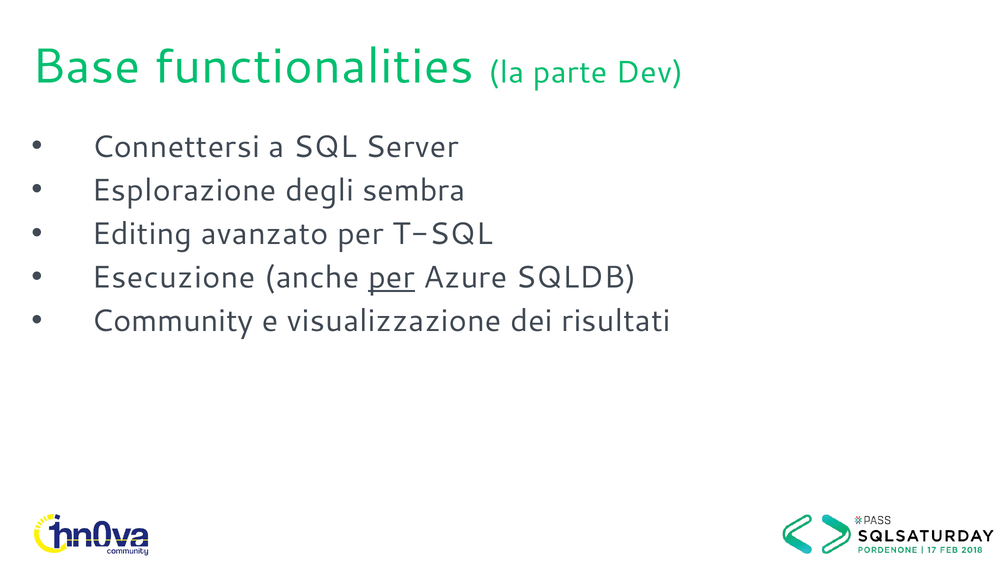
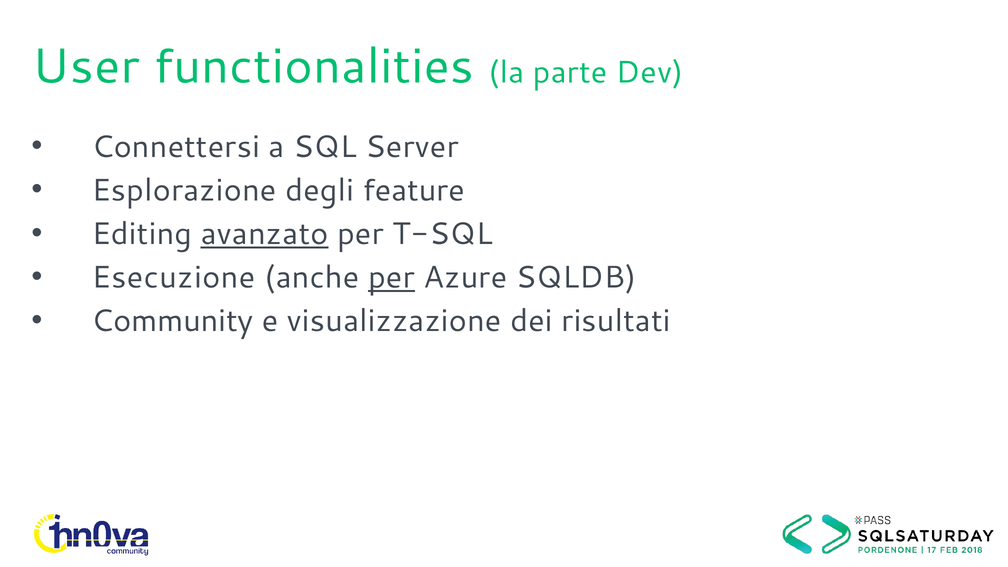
Base: Base -> User
sembra: sembra -> feature
avanzato underline: none -> present
